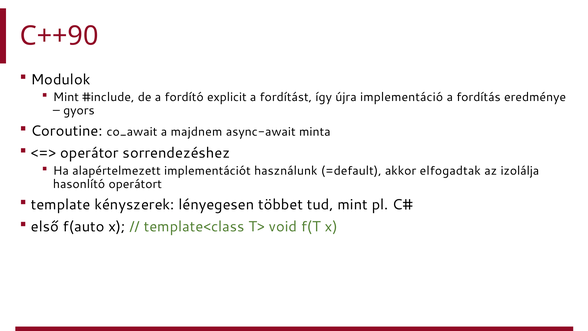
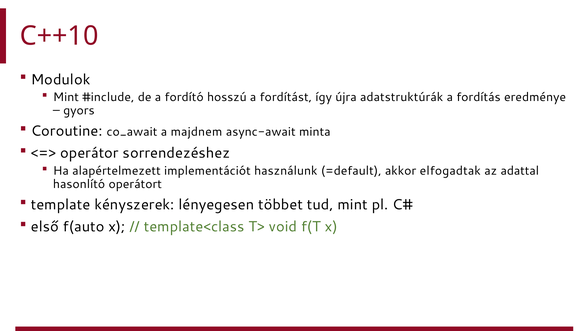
C++90: C++90 -> C++10
explicit: explicit -> hosszú
implementáció: implementáció -> adatstruktúrák
izolálja: izolálja -> adattal
